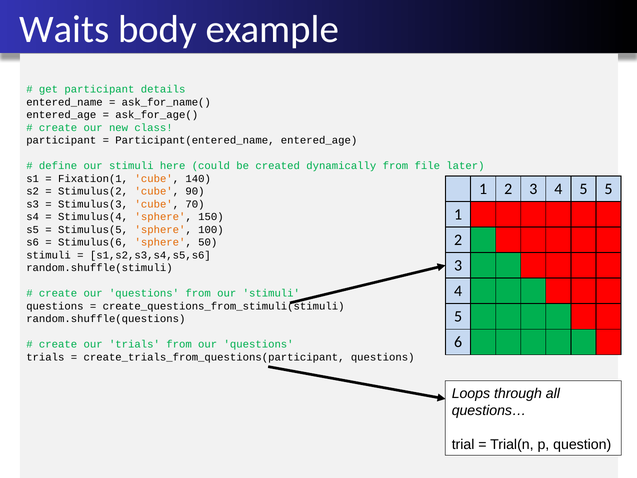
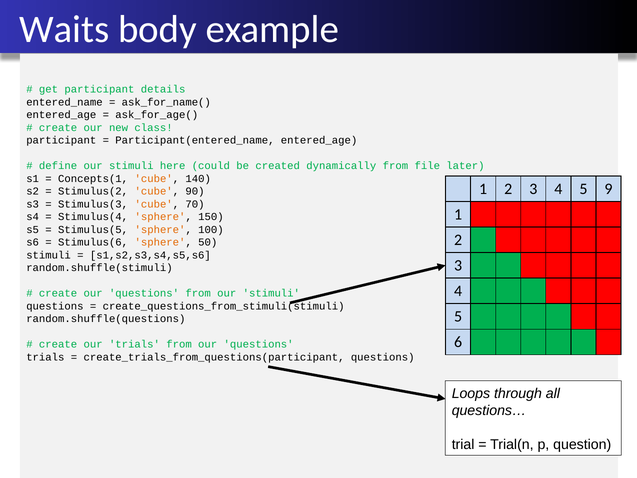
Fixation(1: Fixation(1 -> Concepts(1
5 5: 5 -> 9
